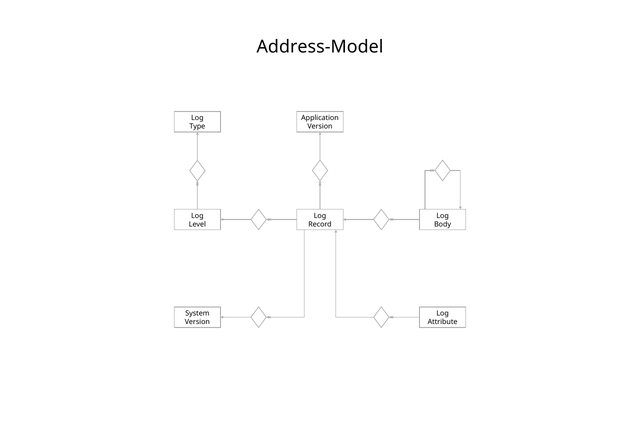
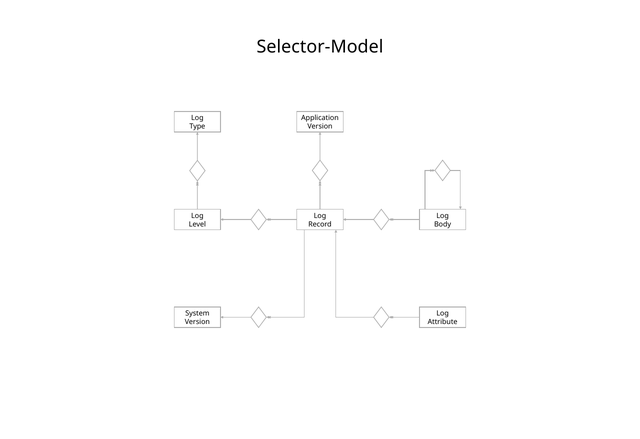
Address-Model: Address-Model -> Selector-Model
